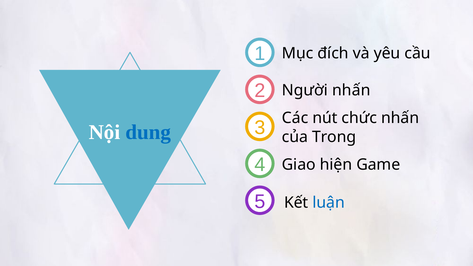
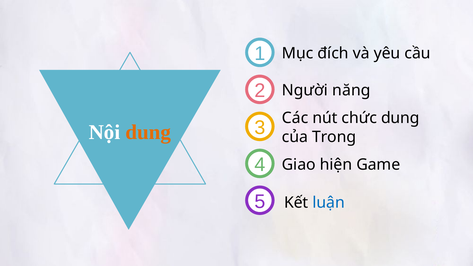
Người nhấn: nhấn -> năng
chức nhấn: nhấn -> dung
dung at (148, 132) colour: blue -> orange
